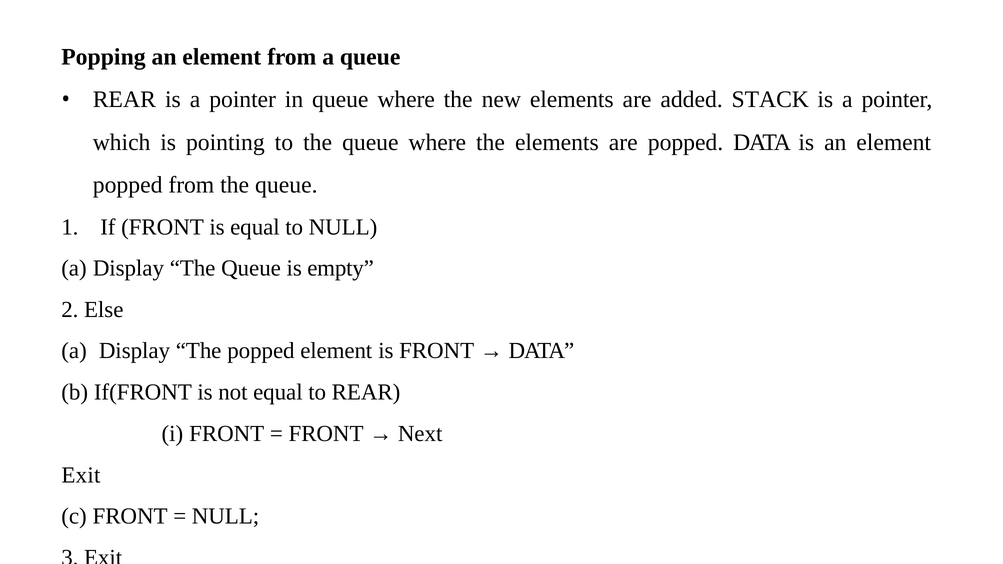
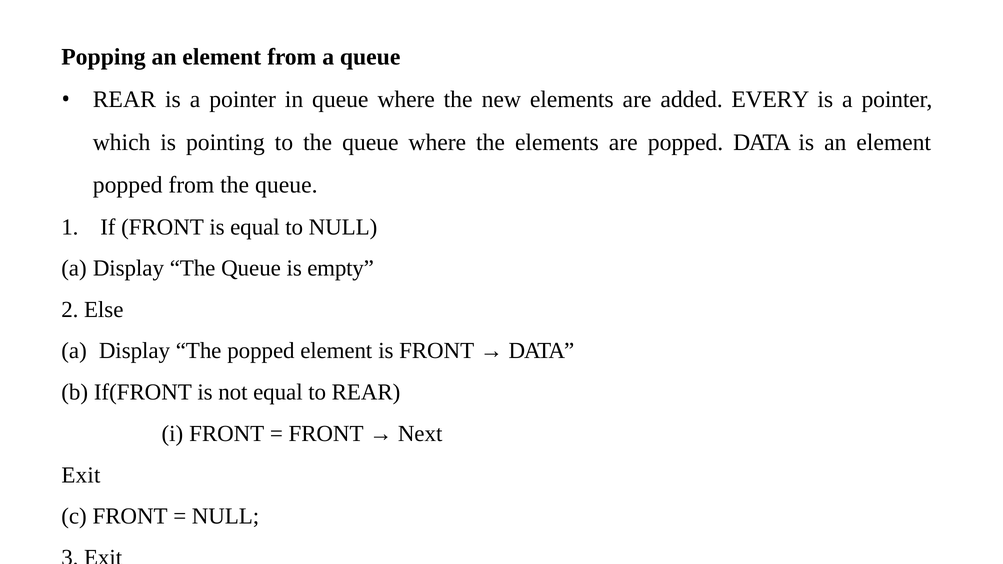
STACK: STACK -> EVERY
